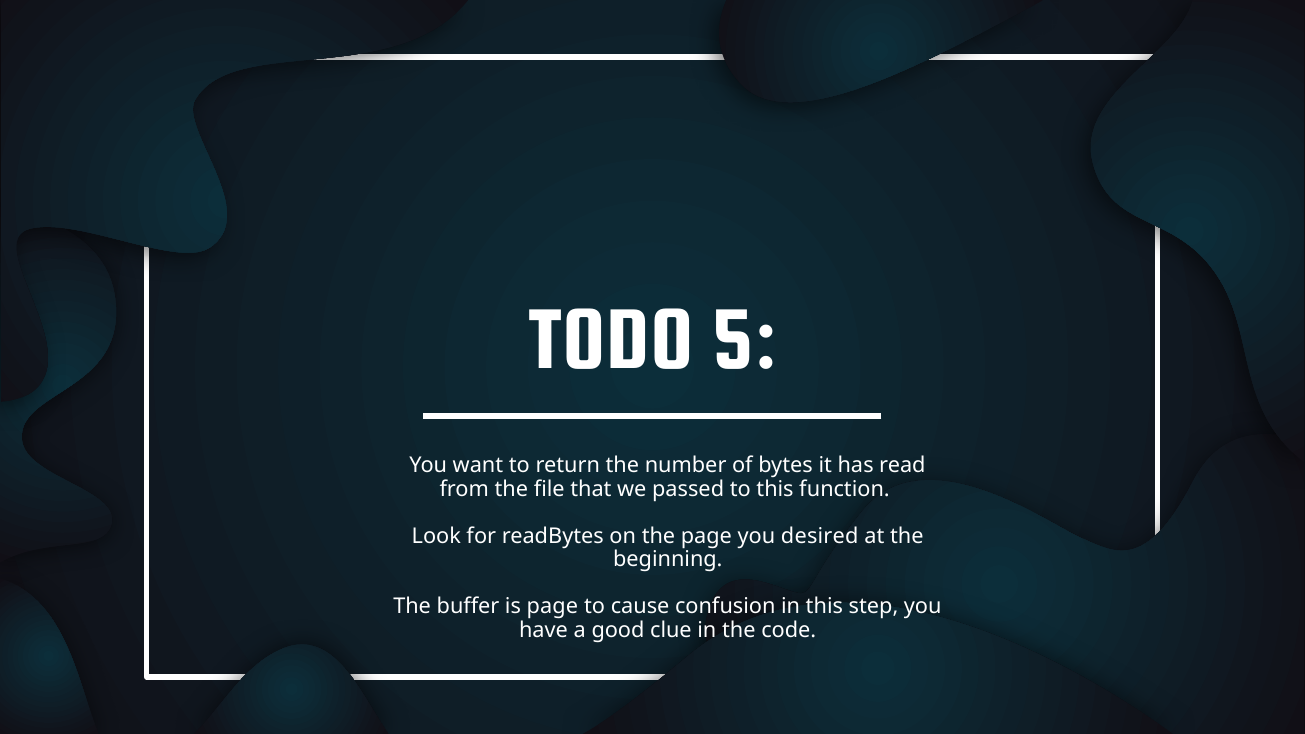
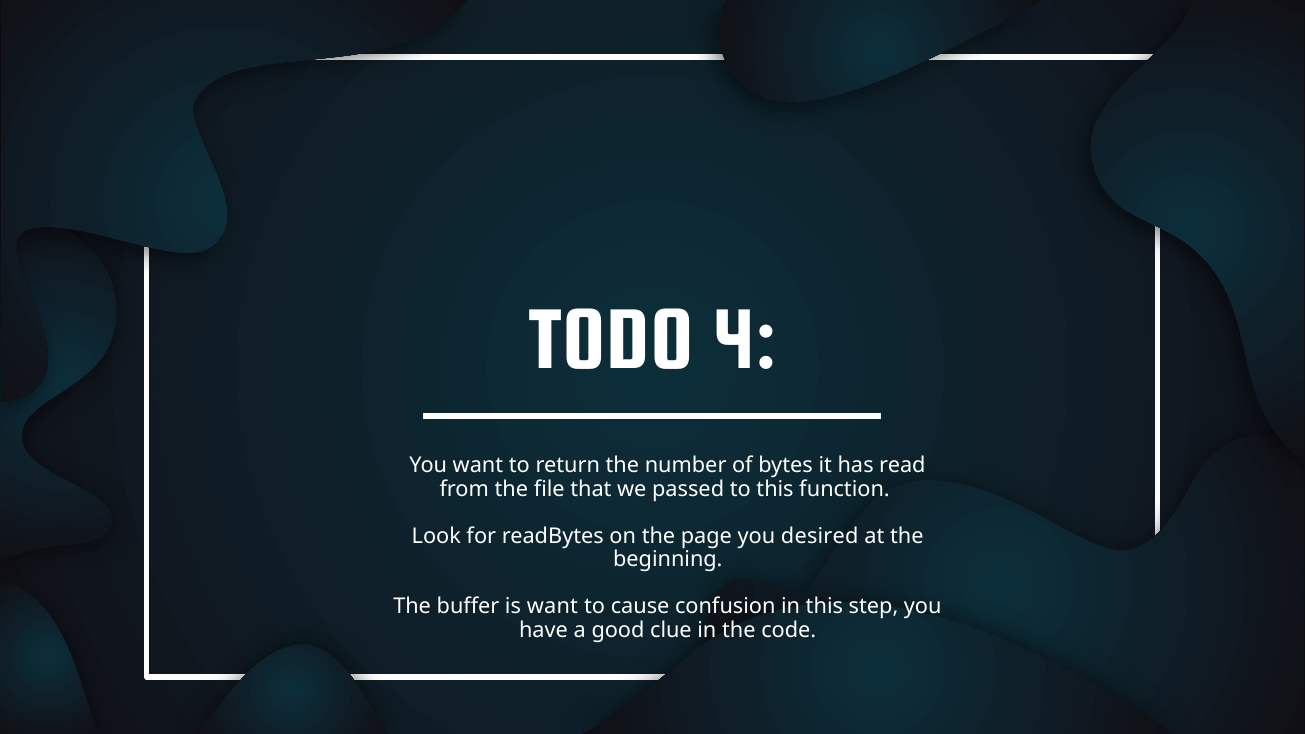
5: 5 -> 4
is page: page -> want
